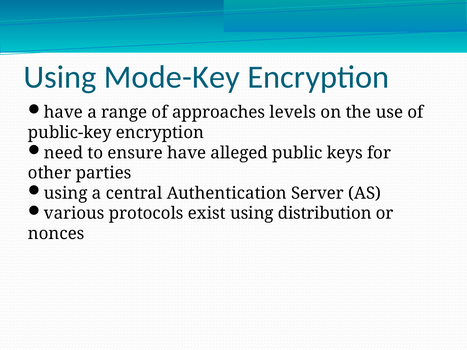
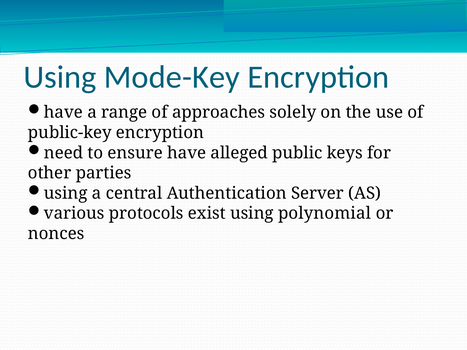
levels: levels -> solely
distribution: distribution -> polynomial
